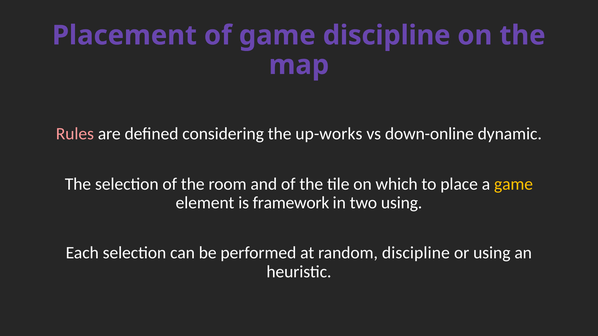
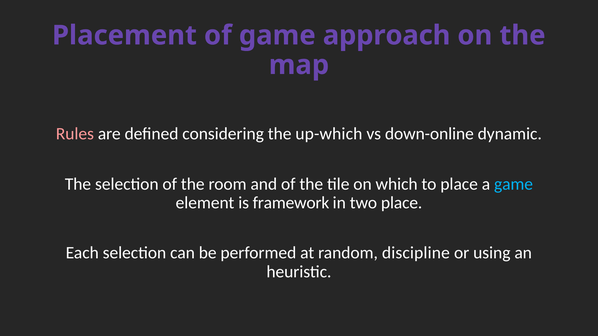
game discipline: discipline -> approach
up-works: up-works -> up-which
game at (514, 184) colour: yellow -> light blue
two using: using -> place
